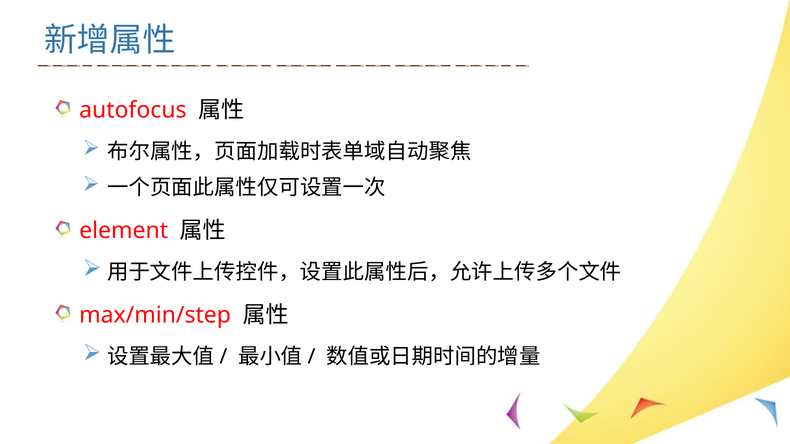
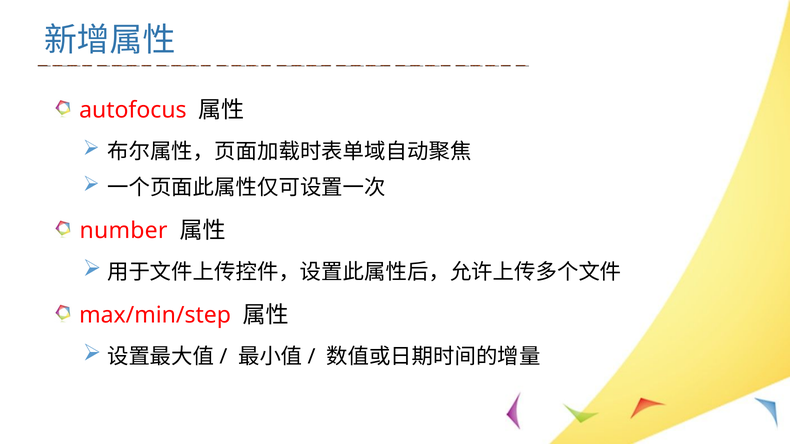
element: element -> number
